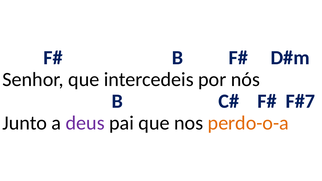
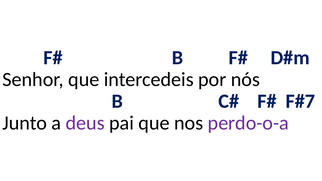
perdo-o-a colour: orange -> purple
